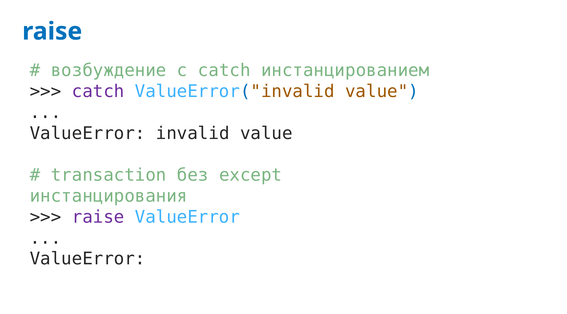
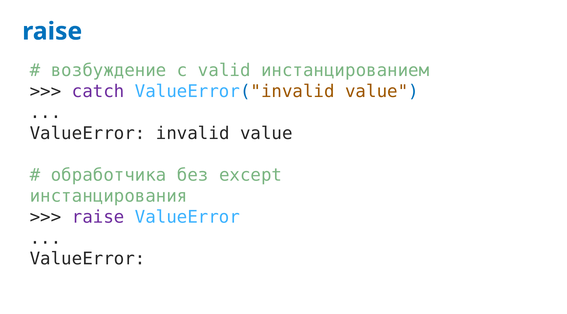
с catch: catch -> valid
transaction: transaction -> обработчика
